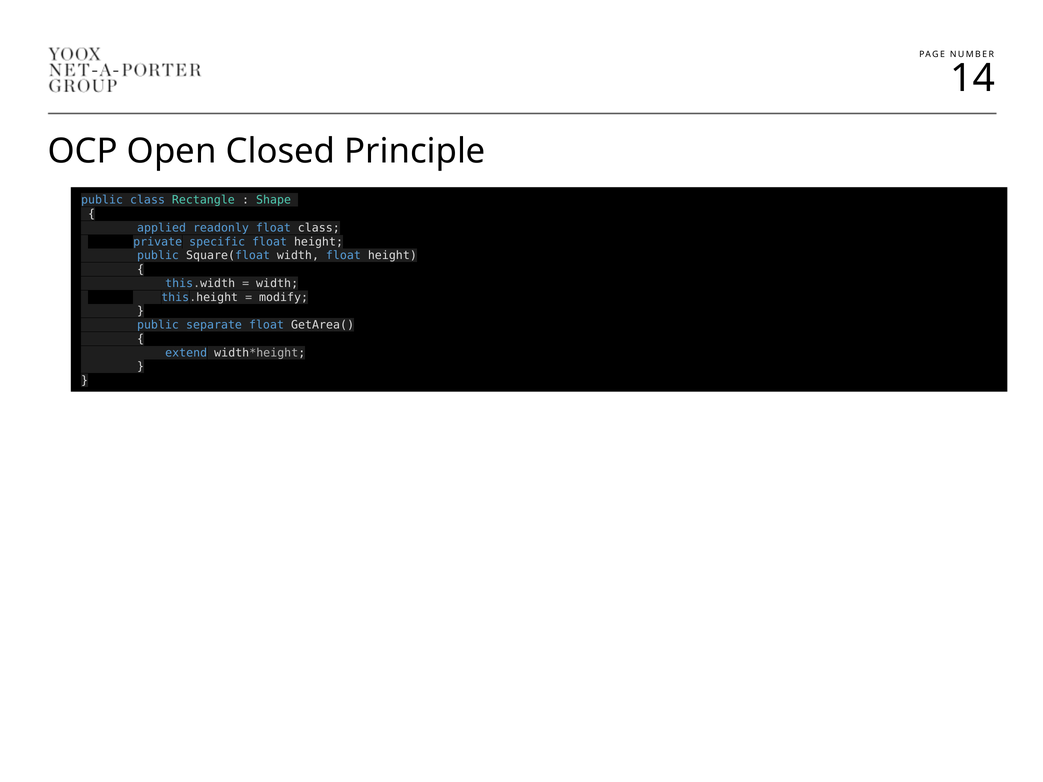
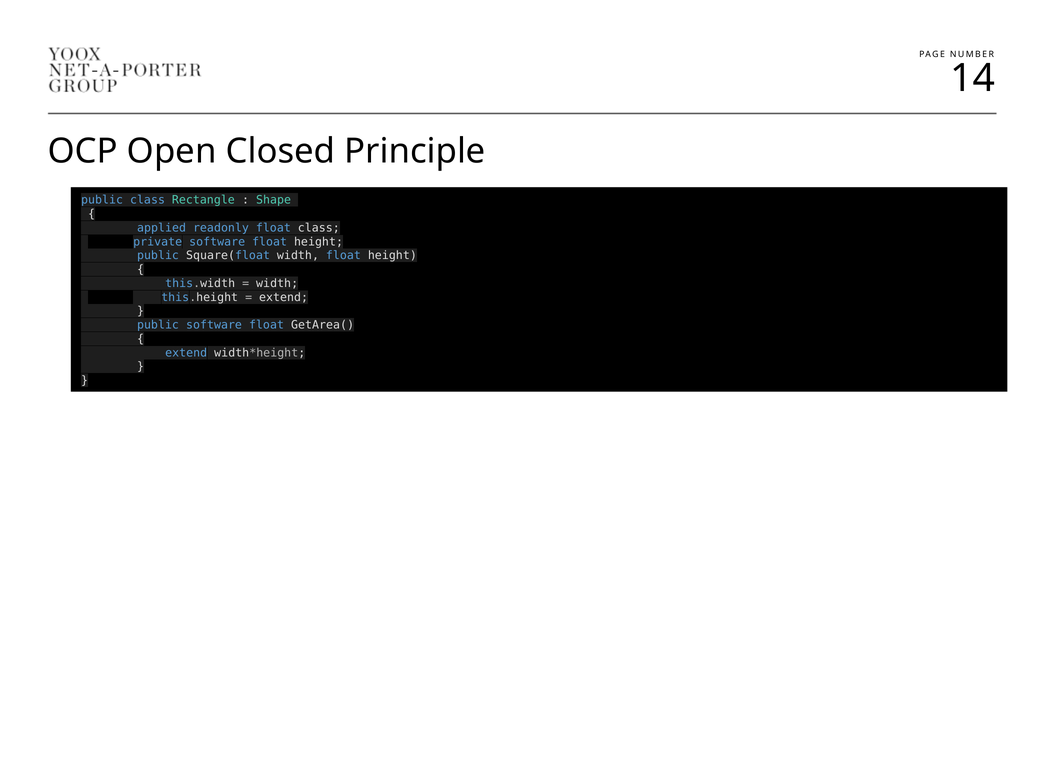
private specific: specific -> software
modify at (284, 297): modify -> extend
public separate: separate -> software
